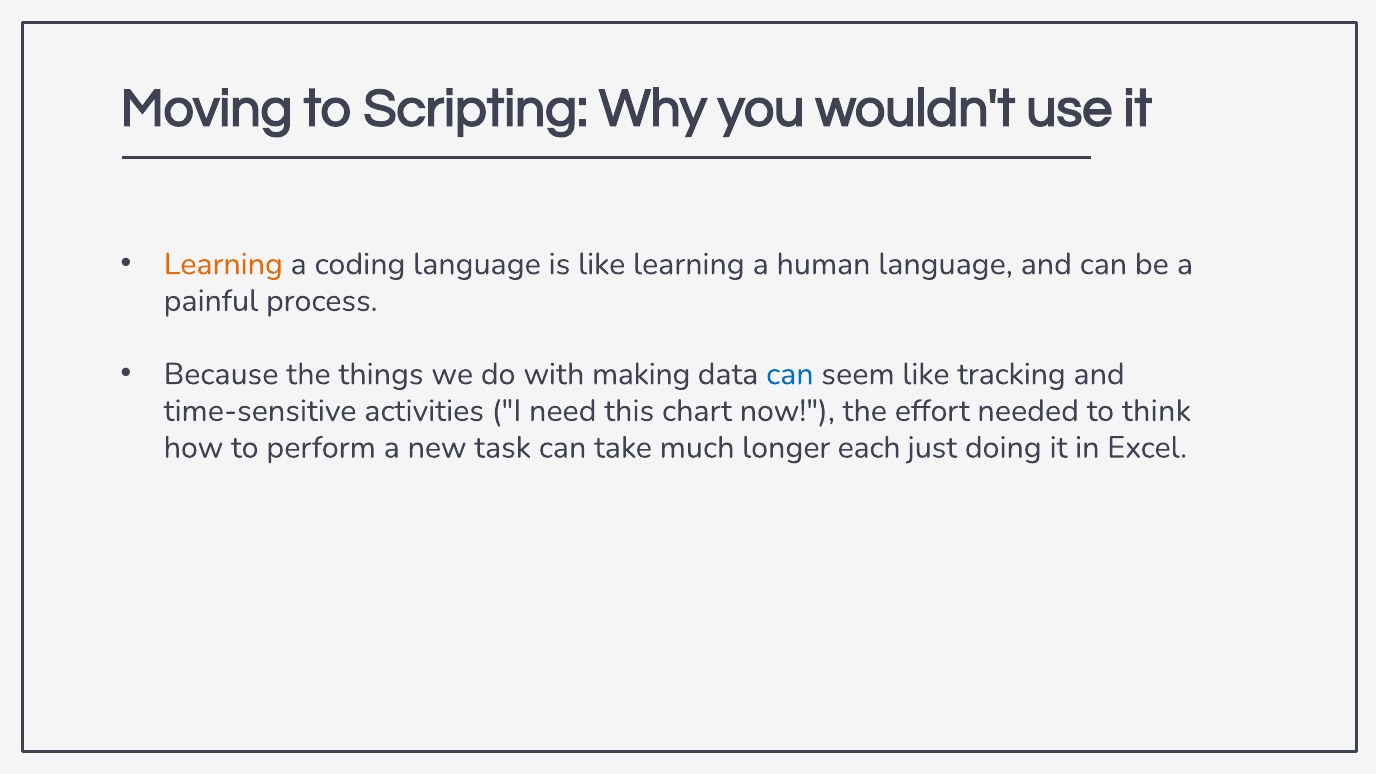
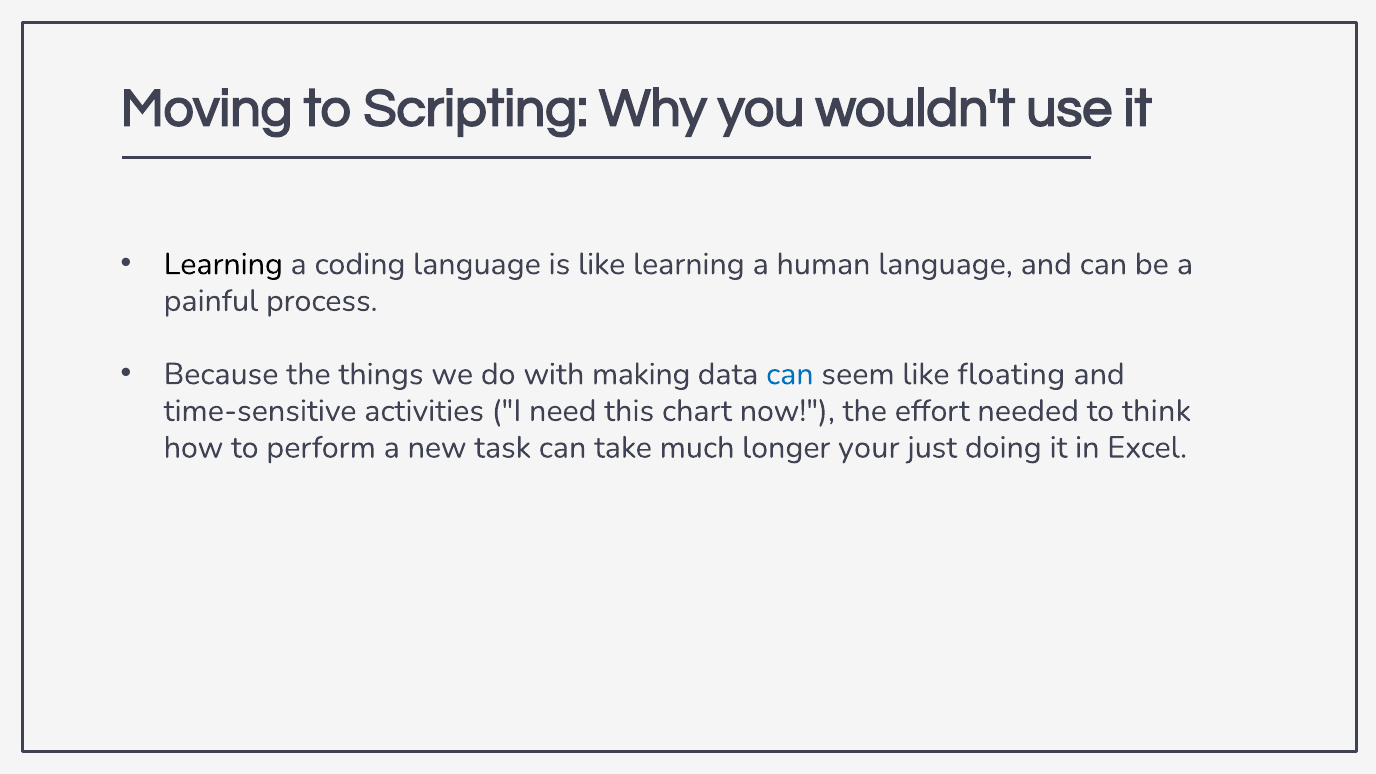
Learning at (223, 264) colour: orange -> black
tracking: tracking -> floating
each: each -> your
